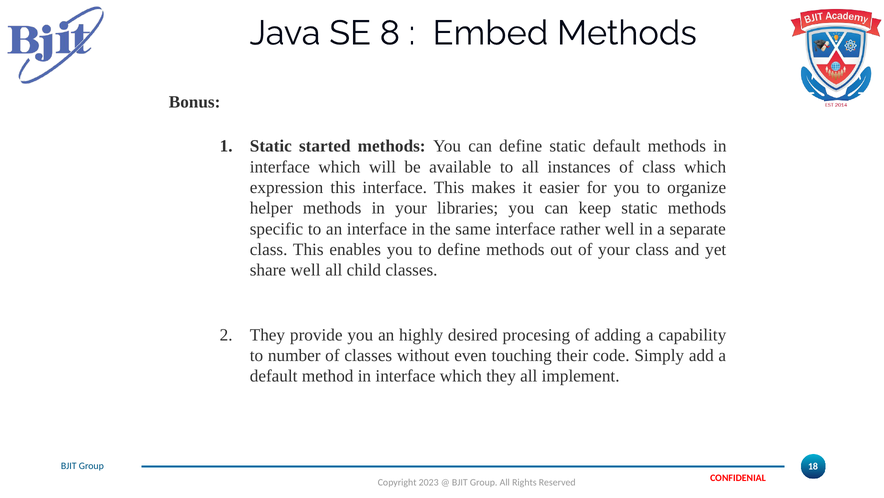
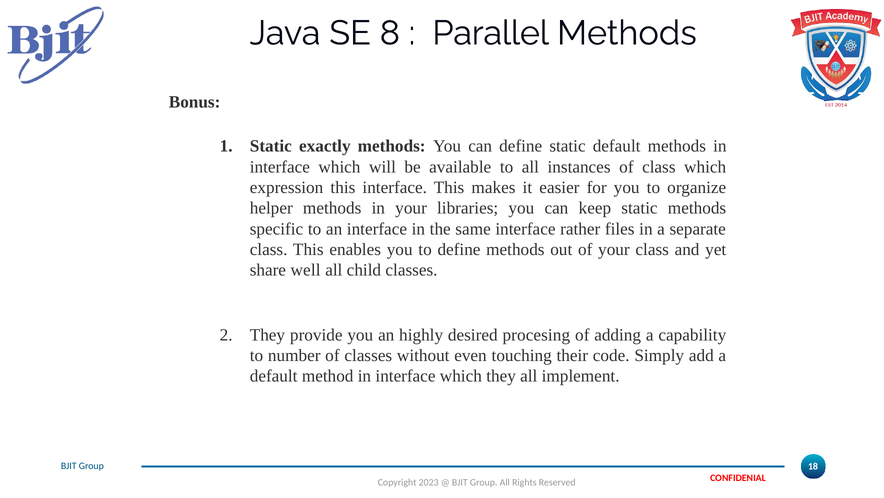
Embed: Embed -> Parallel
started: started -> exactly
rather well: well -> files
